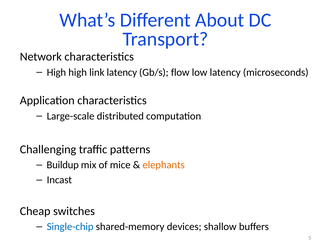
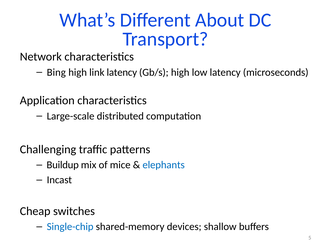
High at (56, 72): High -> Bing
Gb/s flow: flow -> high
elephants colour: orange -> blue
